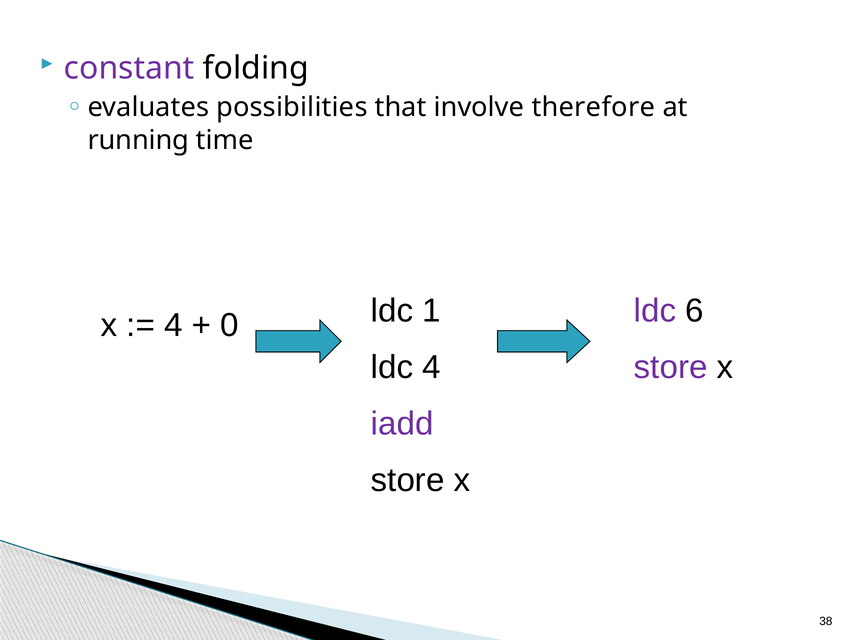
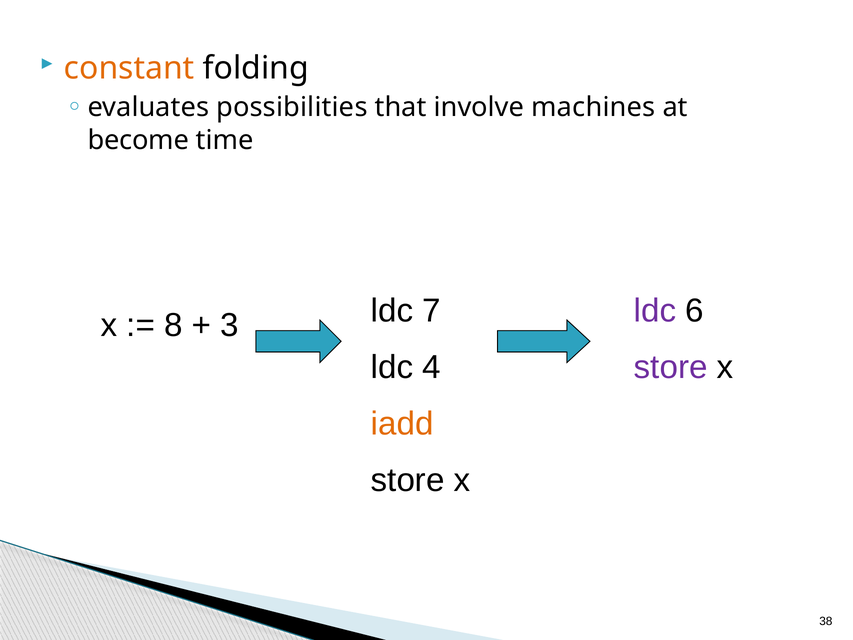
constant colour: purple -> orange
therefore: therefore -> machines
running: running -> become
4 at (173, 325): 4 -> 8
0: 0 -> 3
1: 1 -> 7
iadd colour: purple -> orange
